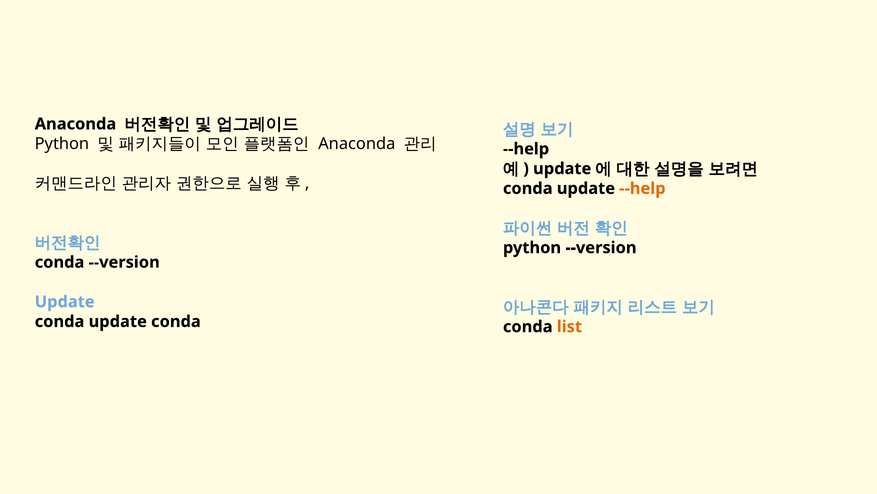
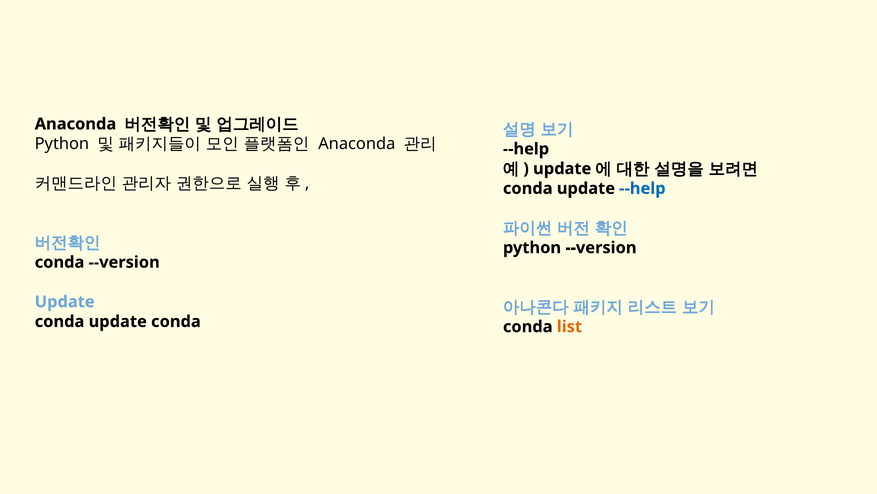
--help at (642, 188) colour: orange -> blue
